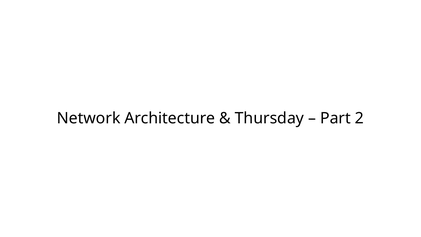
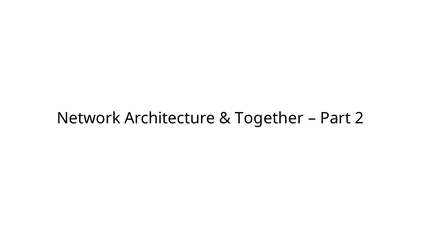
Thursday: Thursday -> Together
